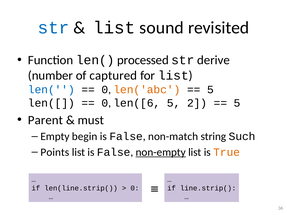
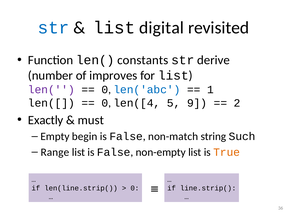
sound: sound -> digital
processed: processed -> constants
captured: captured -> improves
len( at (51, 90) colour: blue -> purple
len('abc colour: orange -> blue
5 at (210, 90): 5 -> 1
len([6: len([6 -> len([4
2: 2 -> 9
5 at (237, 103): 5 -> 2
Parent: Parent -> Exactly
Points: Points -> Range
non-empty underline: present -> none
